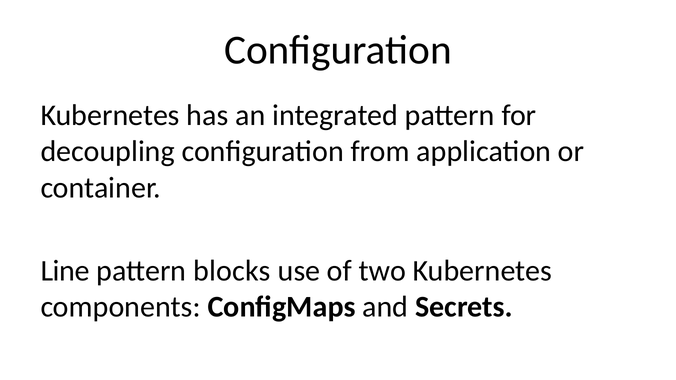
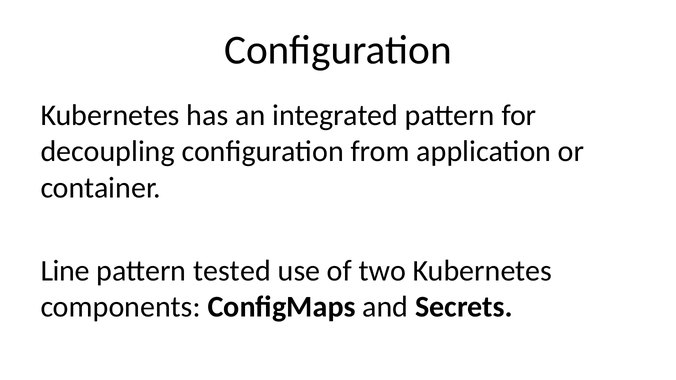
blocks: blocks -> tested
